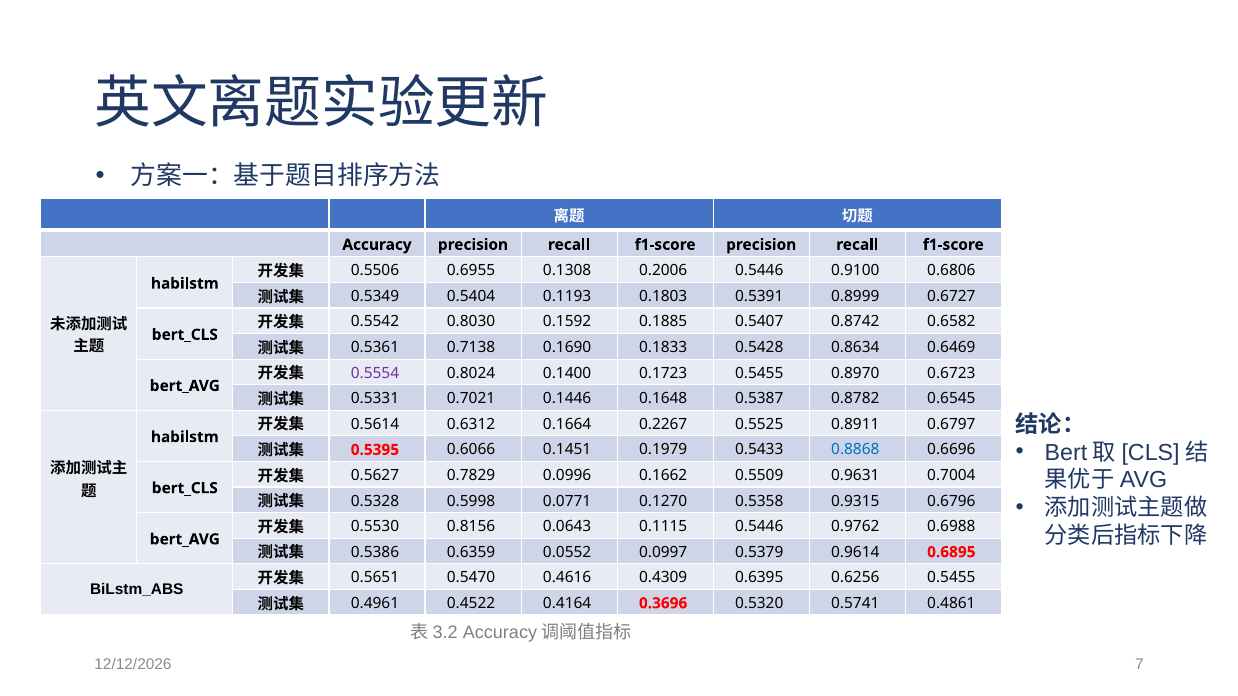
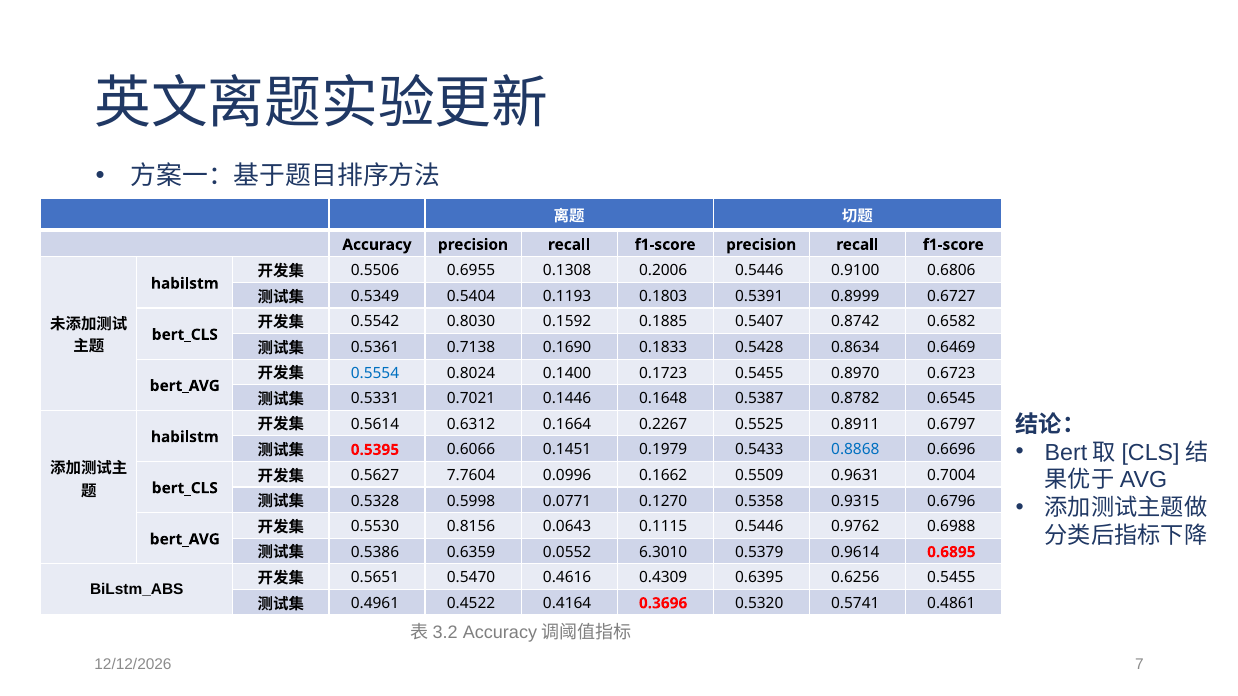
0.5554 colour: purple -> blue
0.7829: 0.7829 -> 7.7604
0.0997: 0.0997 -> 6.3010
